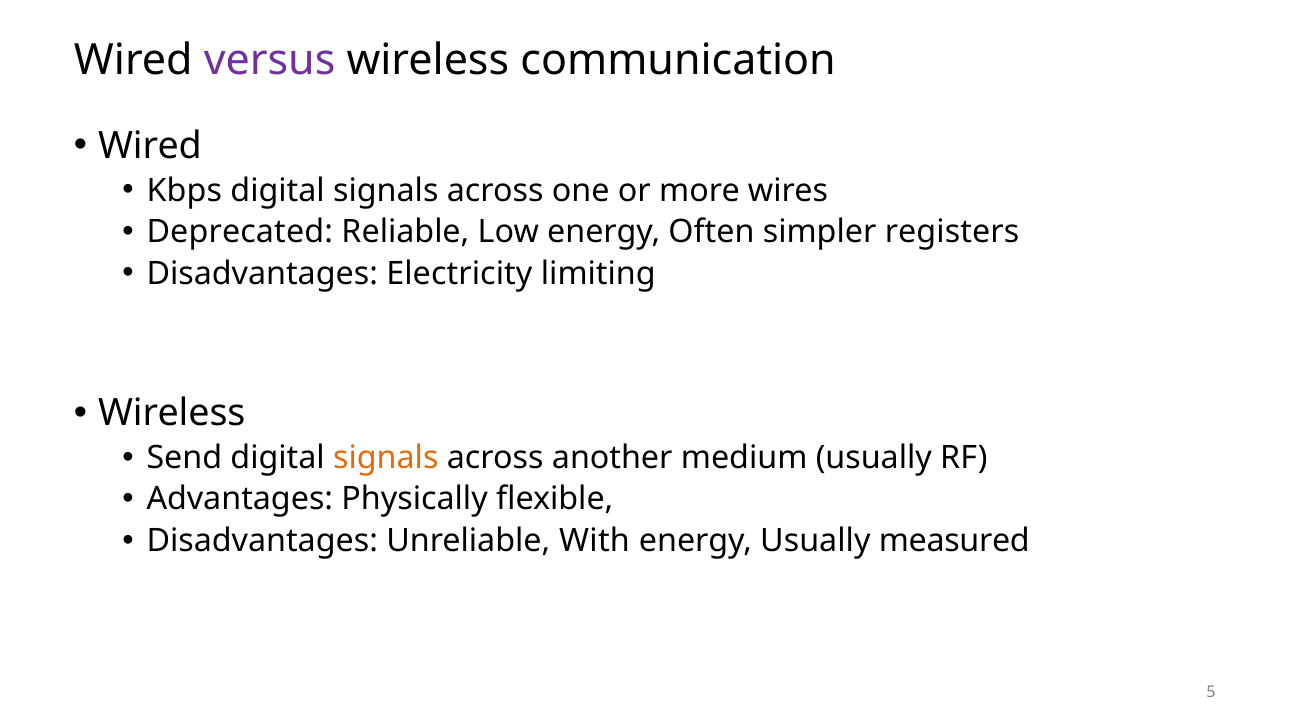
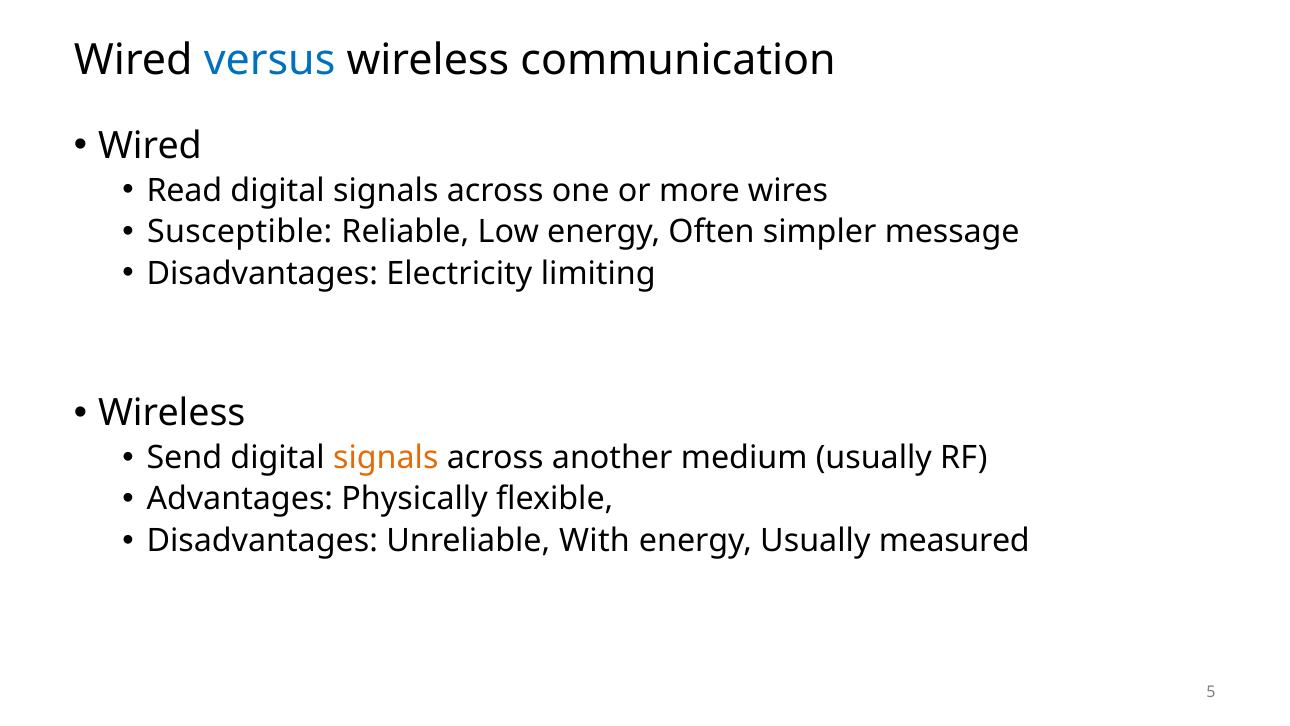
versus colour: purple -> blue
Kbps: Kbps -> Read
Deprecated: Deprecated -> Susceptible
registers: registers -> message
